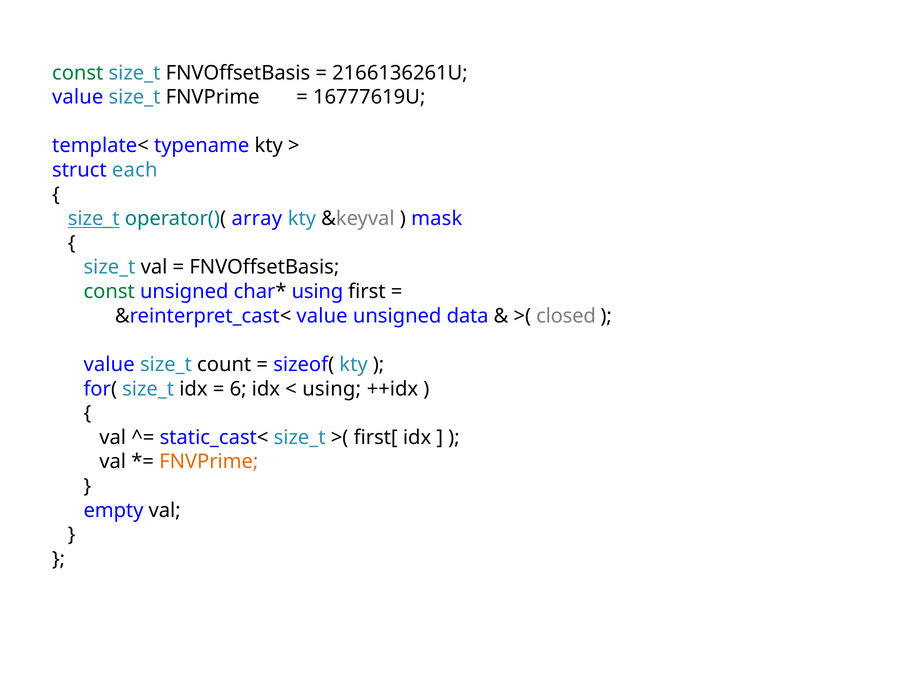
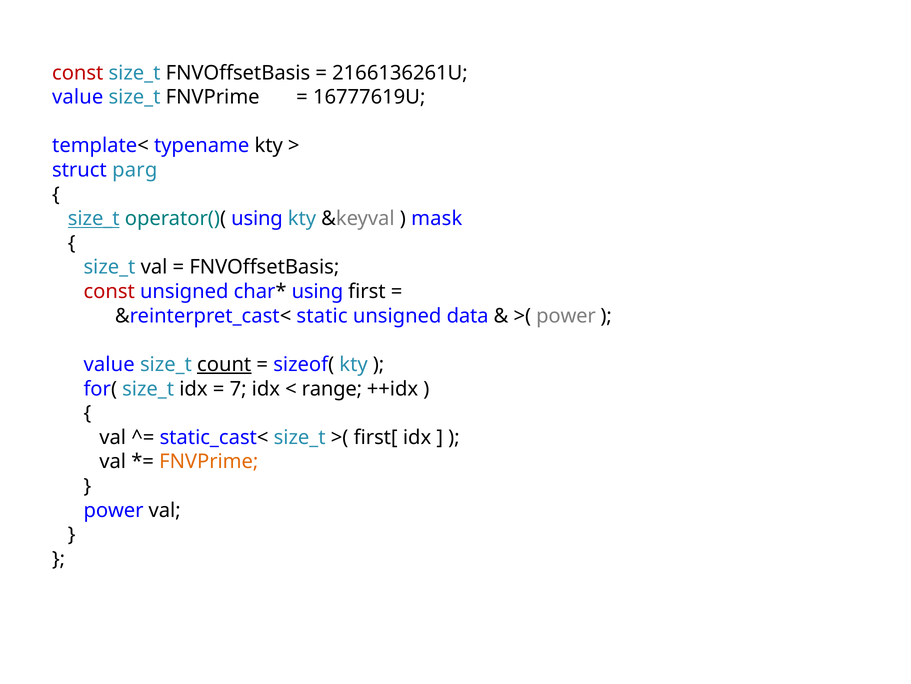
const at (78, 73) colour: green -> red
each: each -> parg
operator()( array: array -> using
const at (109, 291) colour: green -> red
&reinterpret_cast< value: value -> static
closed at (566, 316): closed -> power
count underline: none -> present
6: 6 -> 7
using at (332, 388): using -> range
empty at (114, 510): empty -> power
